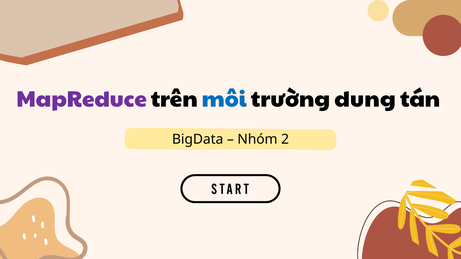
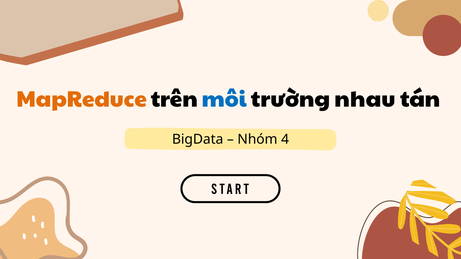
MapReduce colour: purple -> orange
dung: dung -> nhau
2: 2 -> 4
